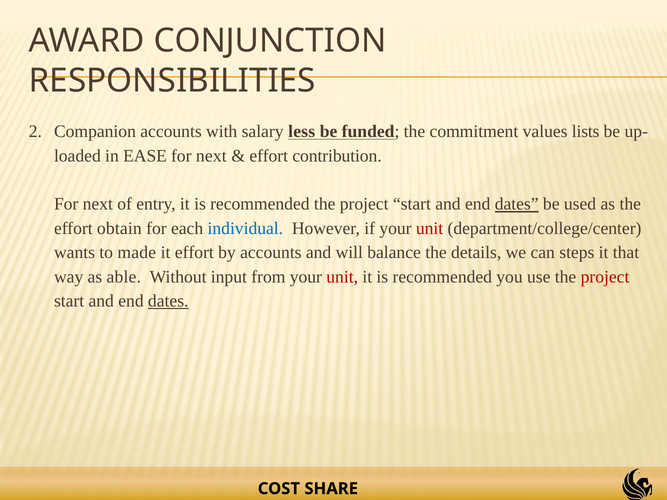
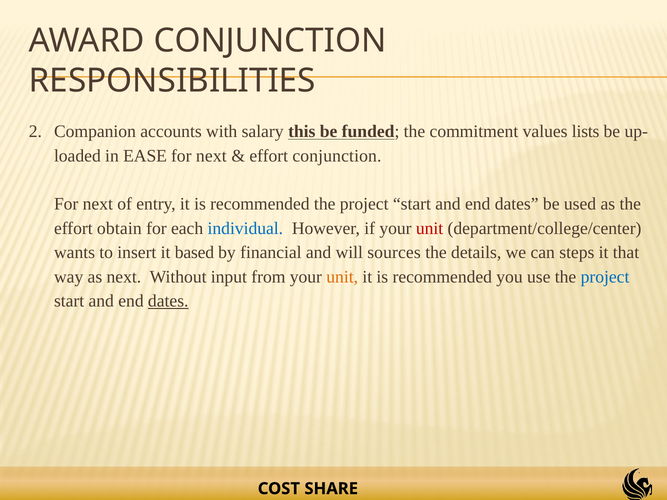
less: less -> this
effort contribution: contribution -> conjunction
dates at (517, 204) underline: present -> none
made: made -> insert
it effort: effort -> based
by accounts: accounts -> financial
balance: balance -> sources
as able: able -> next
unit at (342, 277) colour: red -> orange
project at (605, 277) colour: red -> blue
